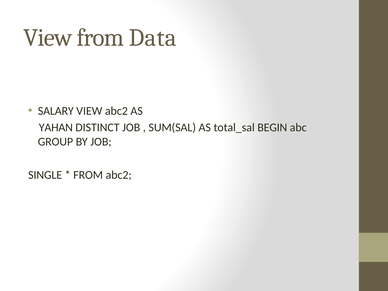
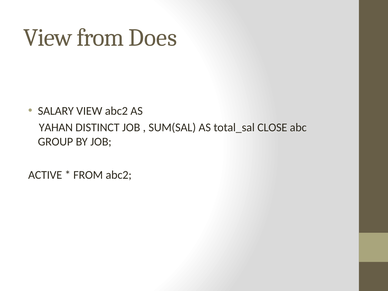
Data: Data -> Does
BEGIN: BEGIN -> CLOSE
SINGLE: SINGLE -> ACTIVE
